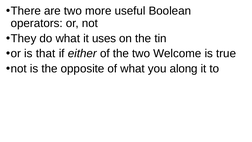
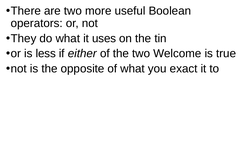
that: that -> less
along: along -> exact
